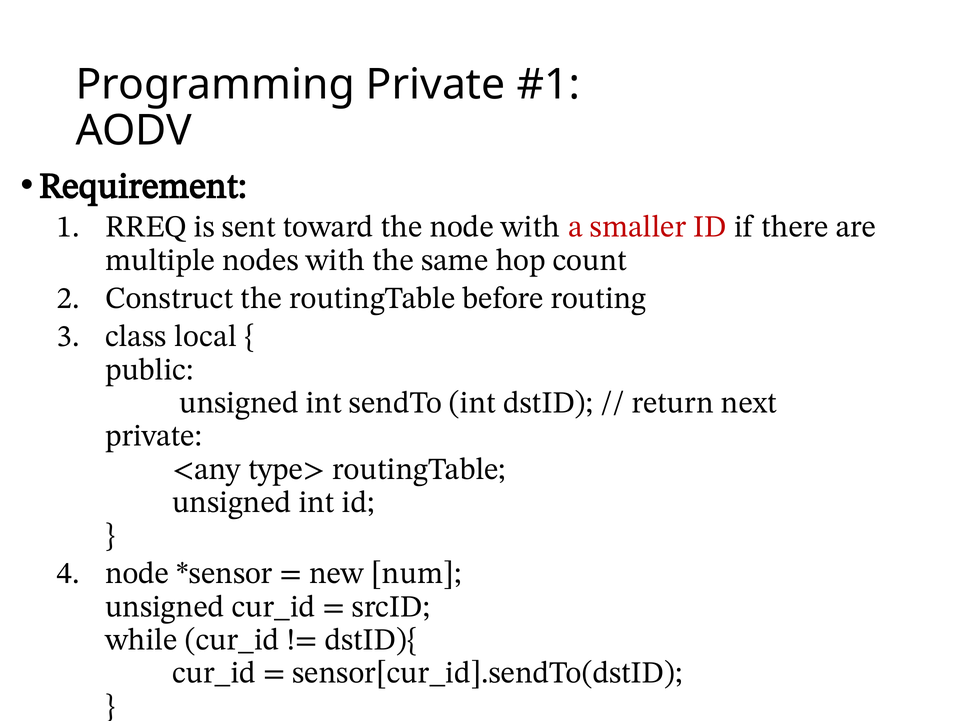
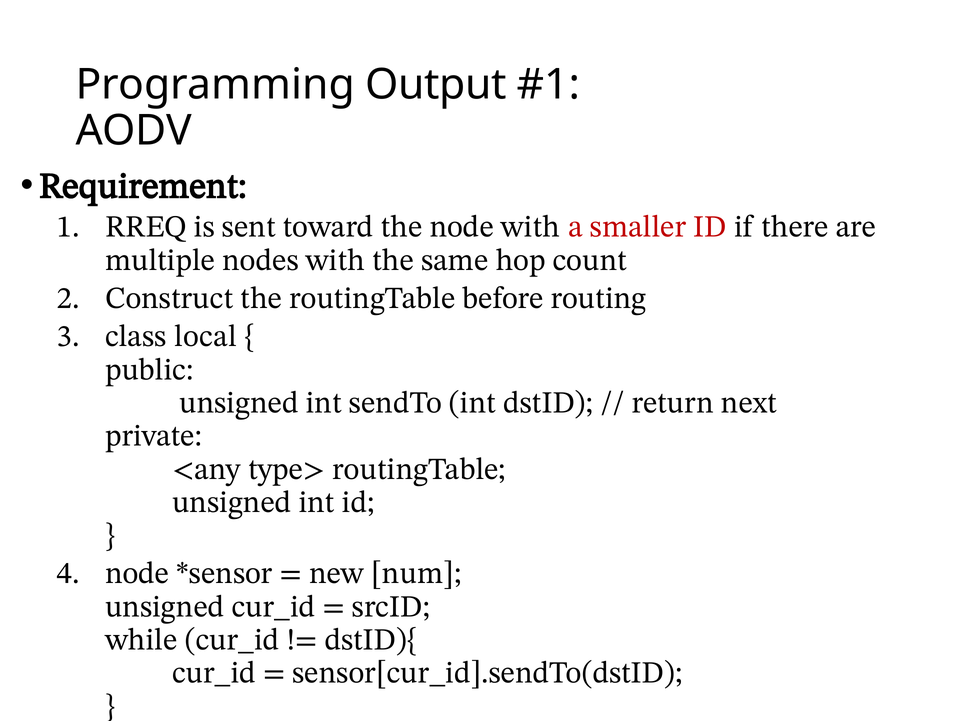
Programming Private: Private -> Output
